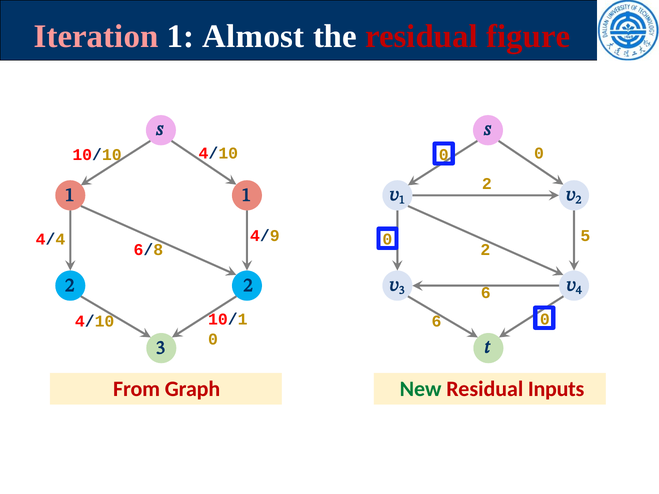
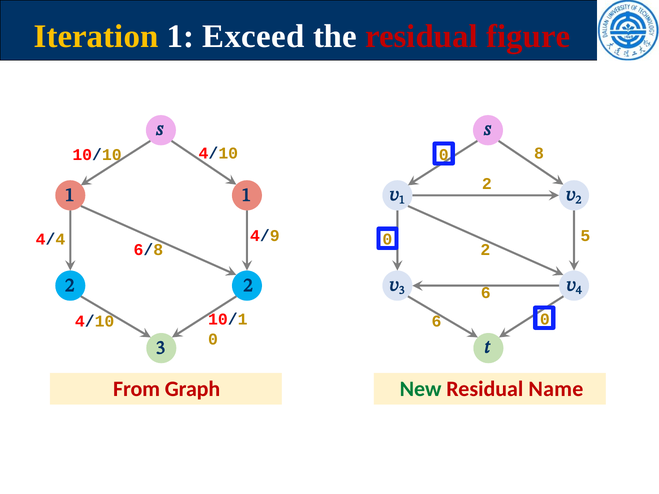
Iteration colour: pink -> yellow
Almost: Almost -> Exceed
4/10 0: 0 -> 8
Inputs: Inputs -> Name
